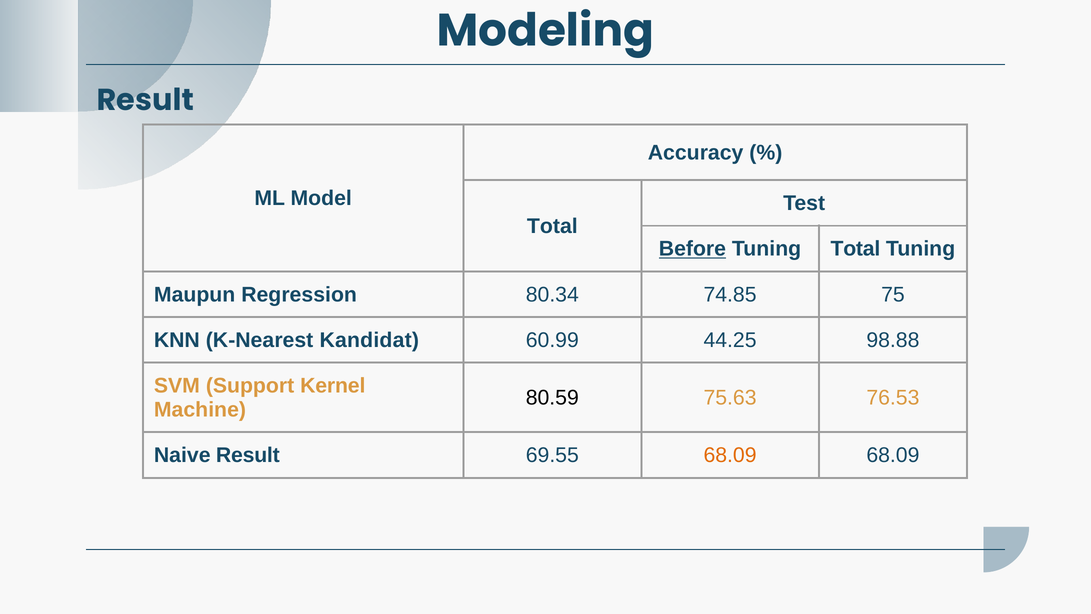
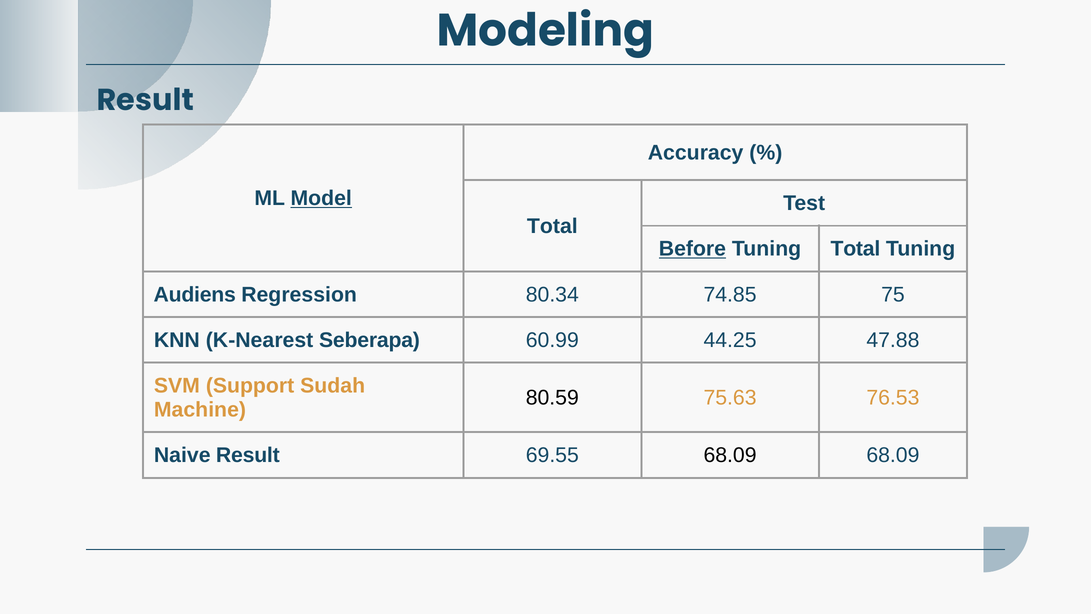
Model underline: none -> present
Maupun: Maupun -> Audiens
Kandidat: Kandidat -> Seberapa
98.88: 98.88 -> 47.88
Kernel: Kernel -> Sudah
68.09 at (730, 455) colour: orange -> black
